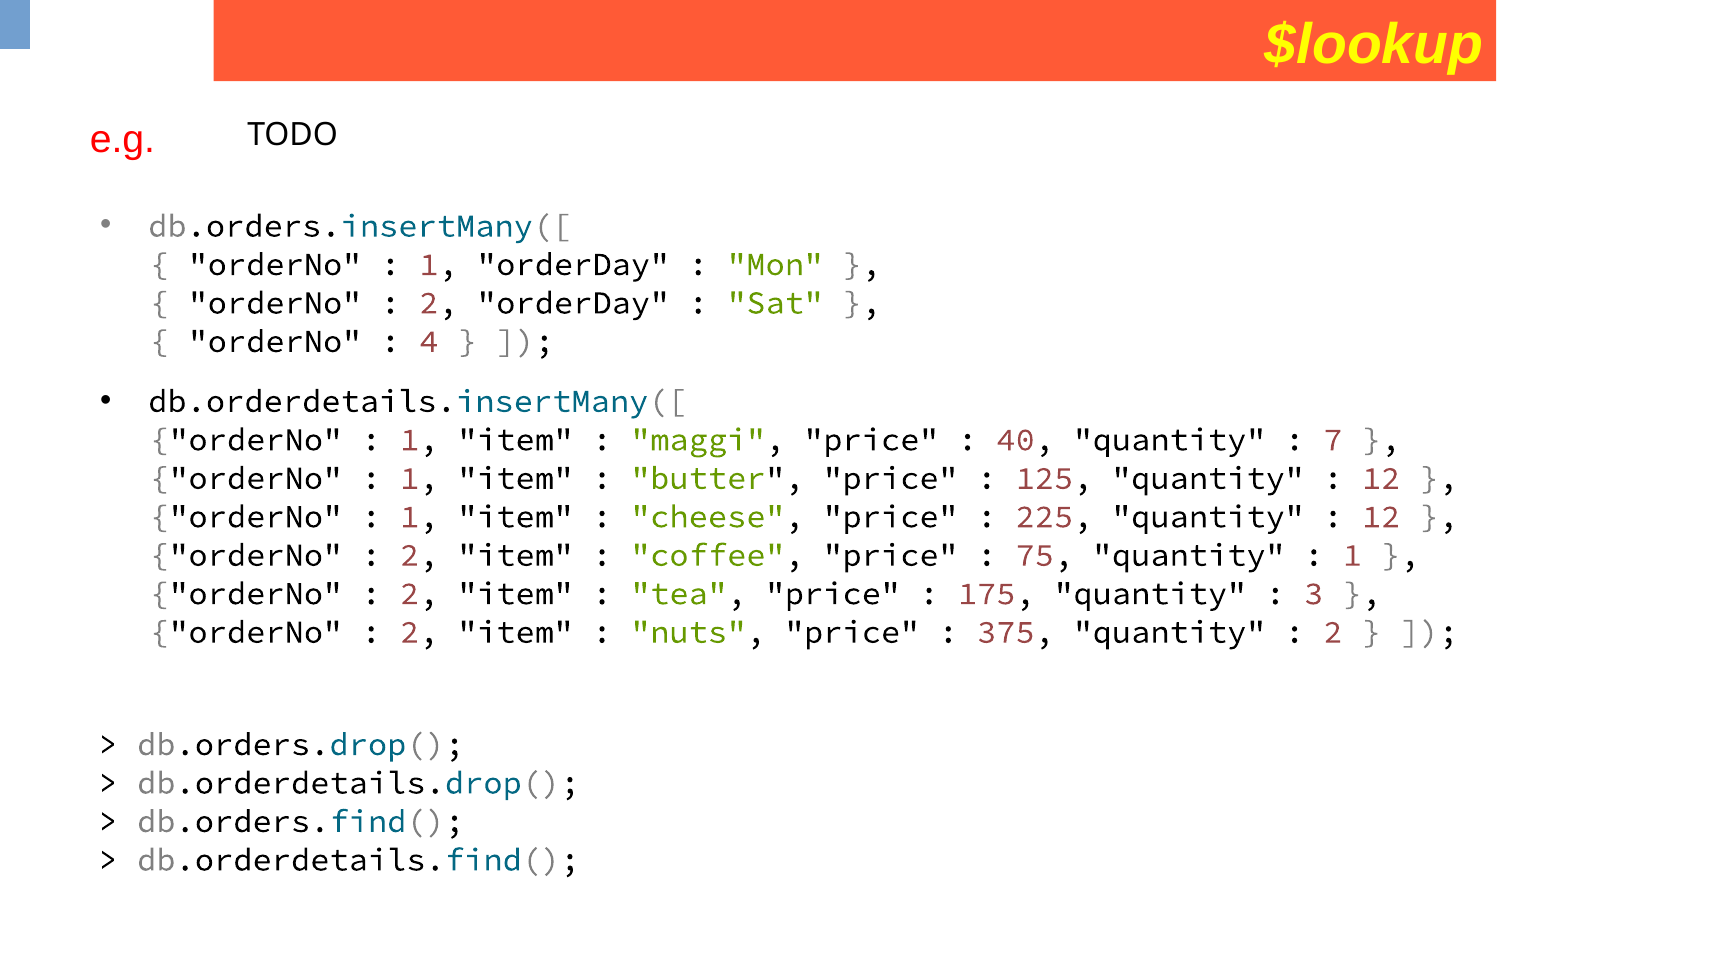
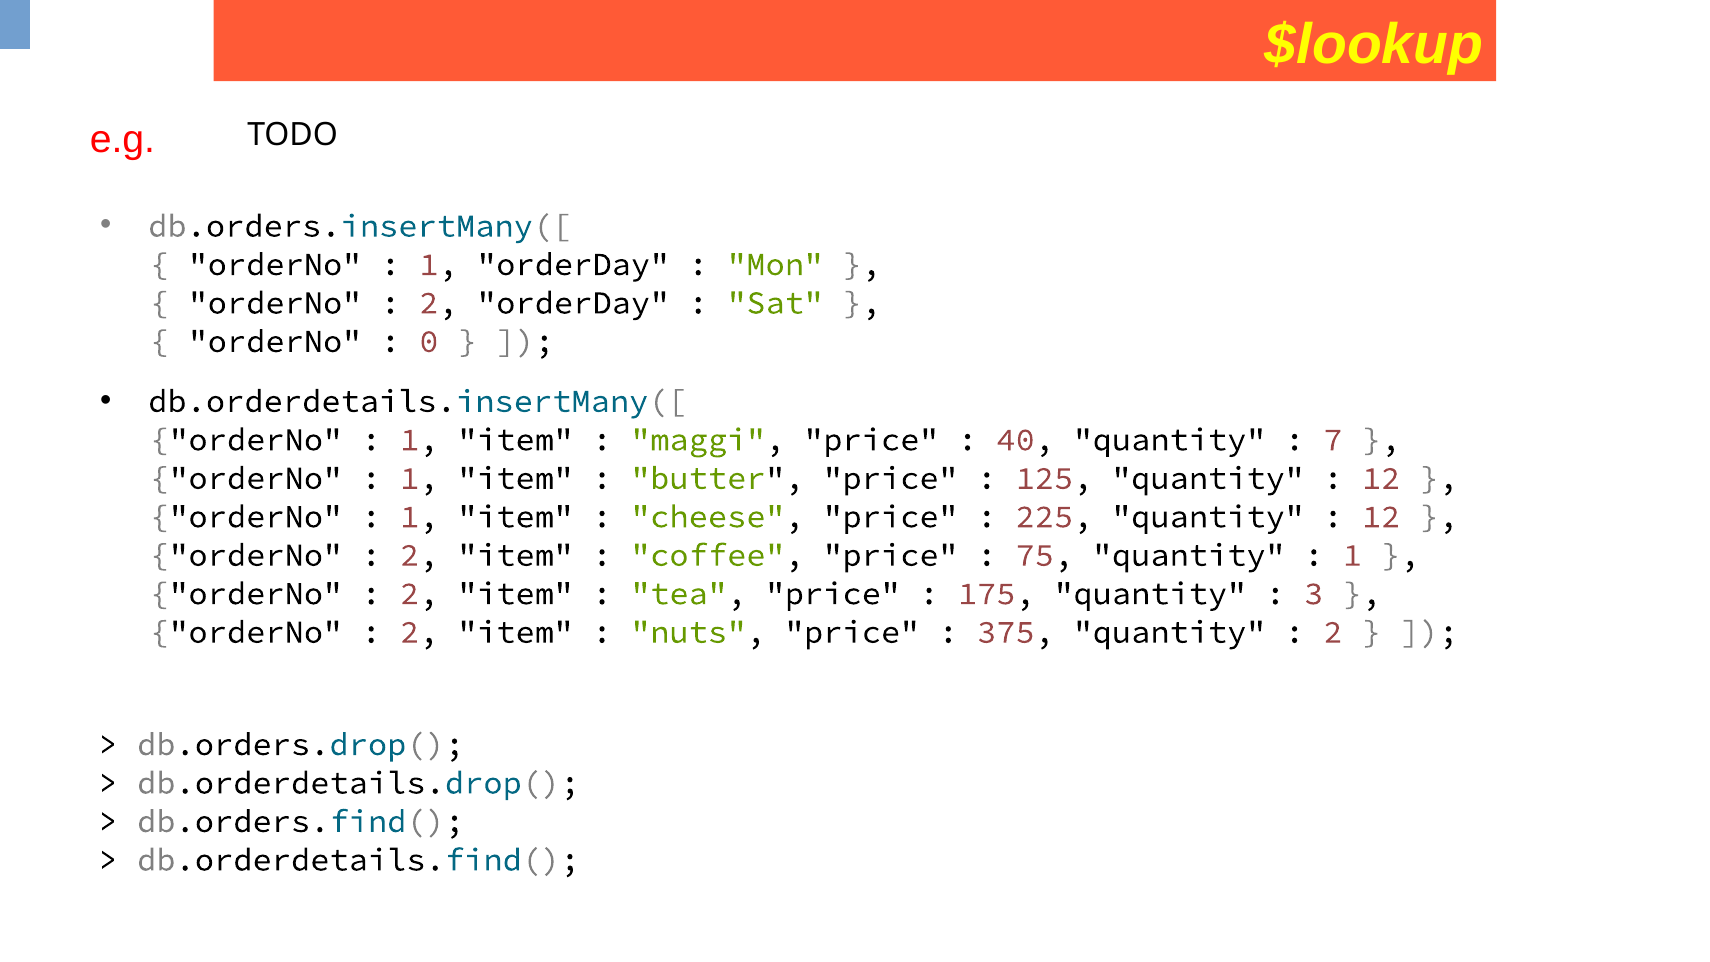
4: 4 -> 0
